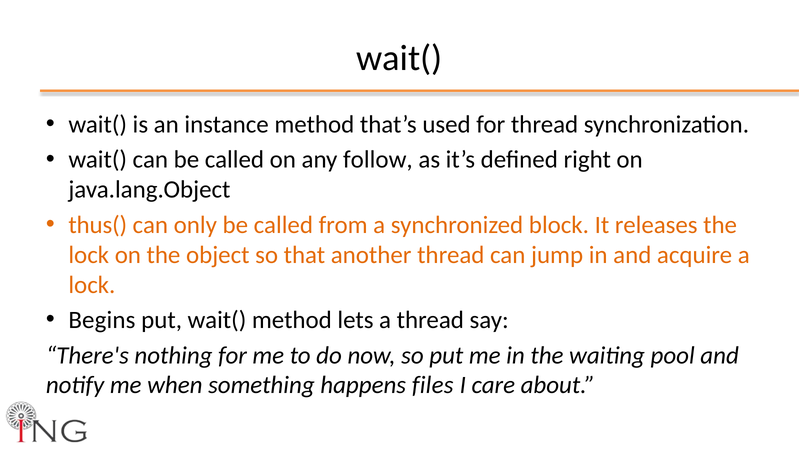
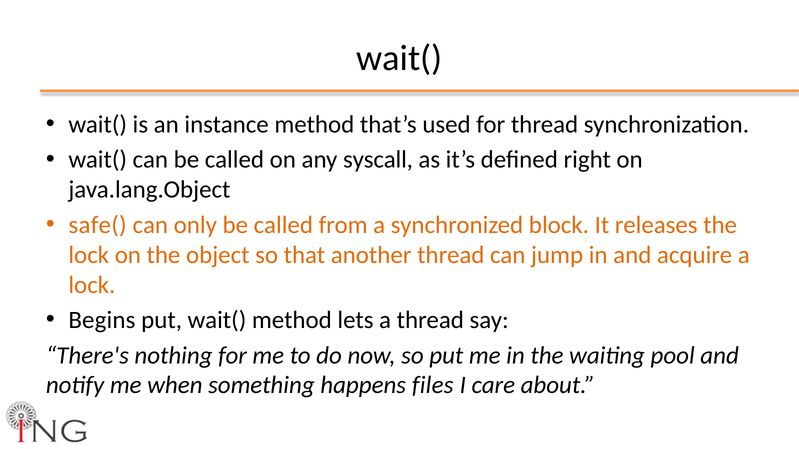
follow: follow -> syscall
thus(: thus( -> safe(
